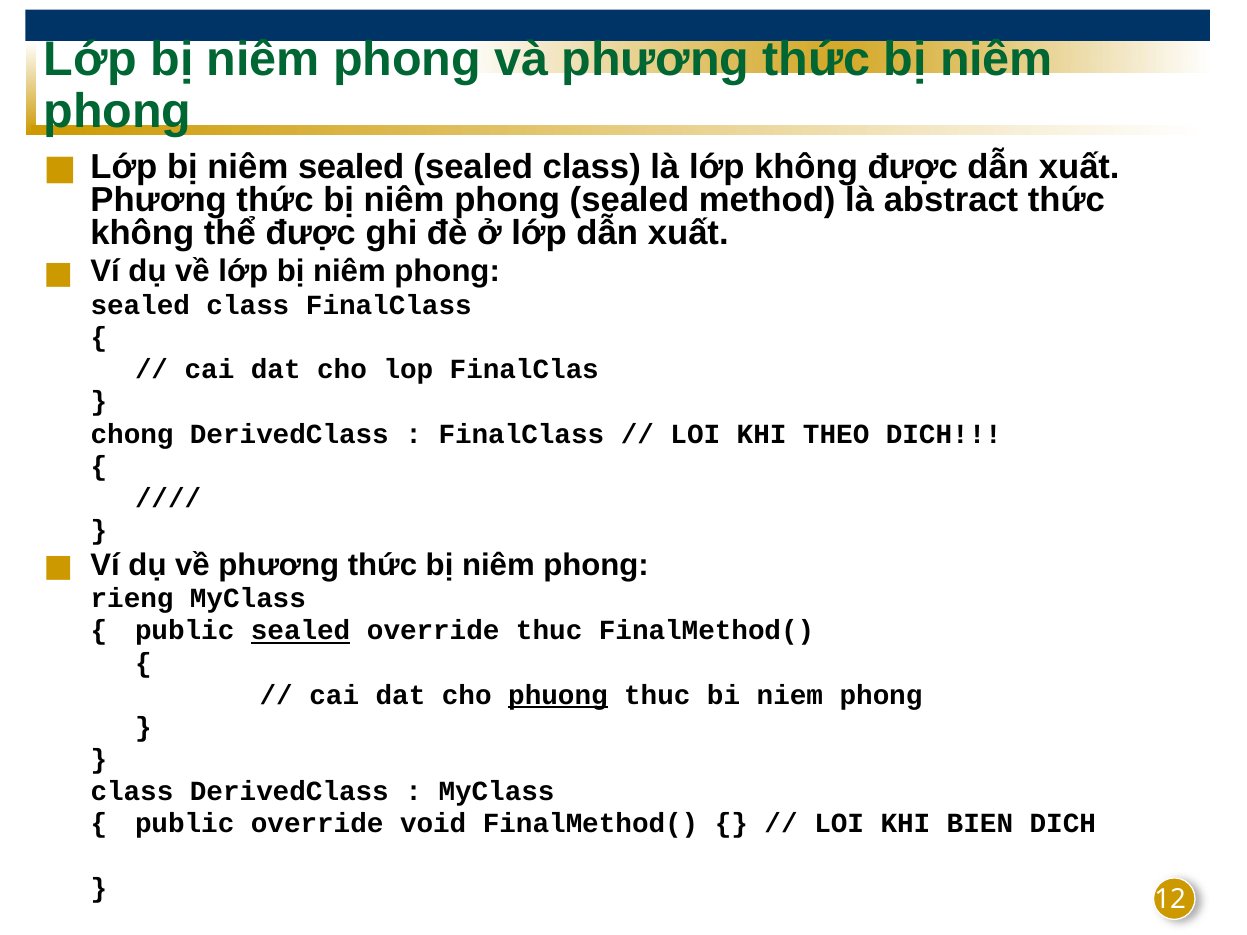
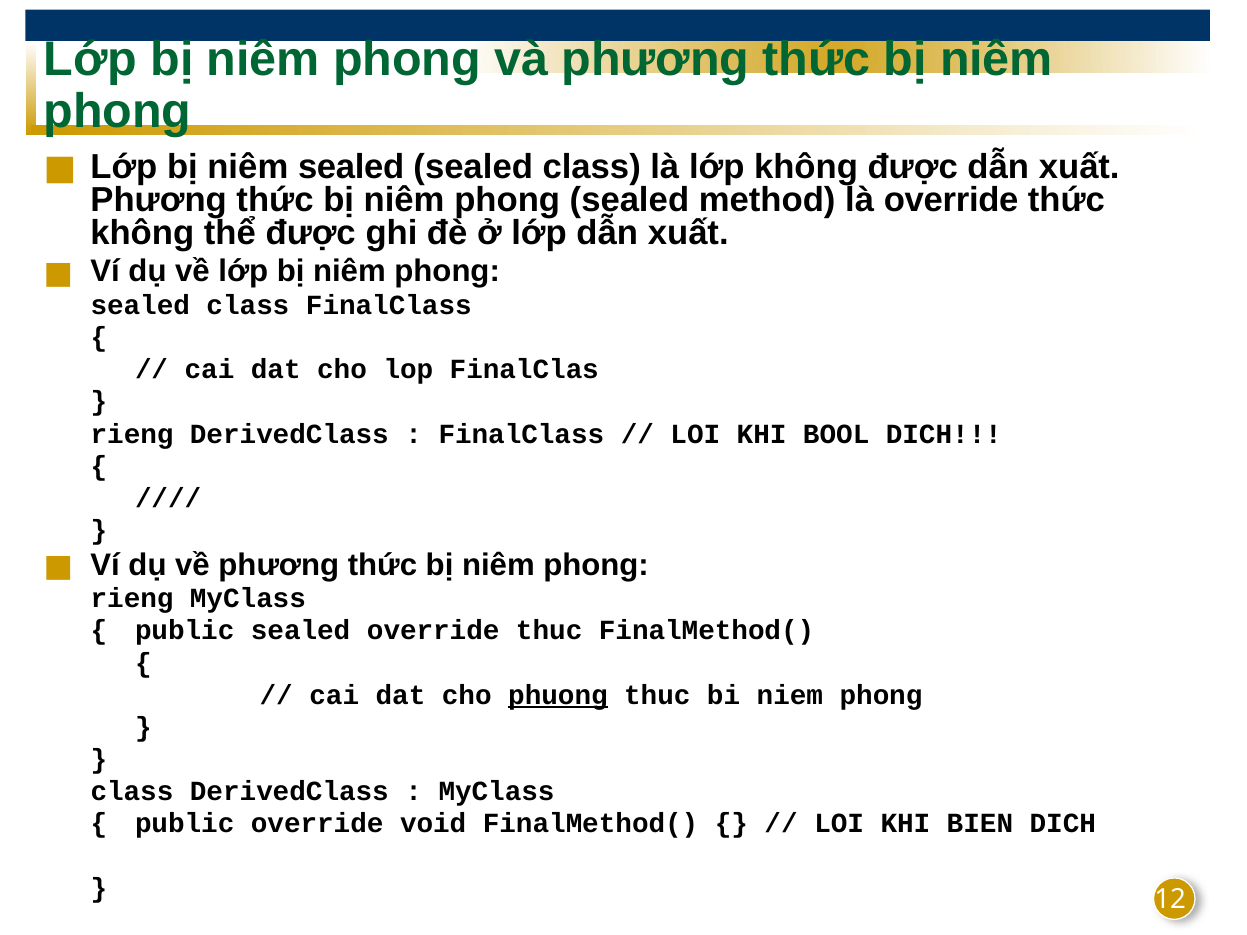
là abstract: abstract -> override
chong at (132, 434): chong -> rieng
THEO: THEO -> BOOL
sealed at (301, 631) underline: present -> none
